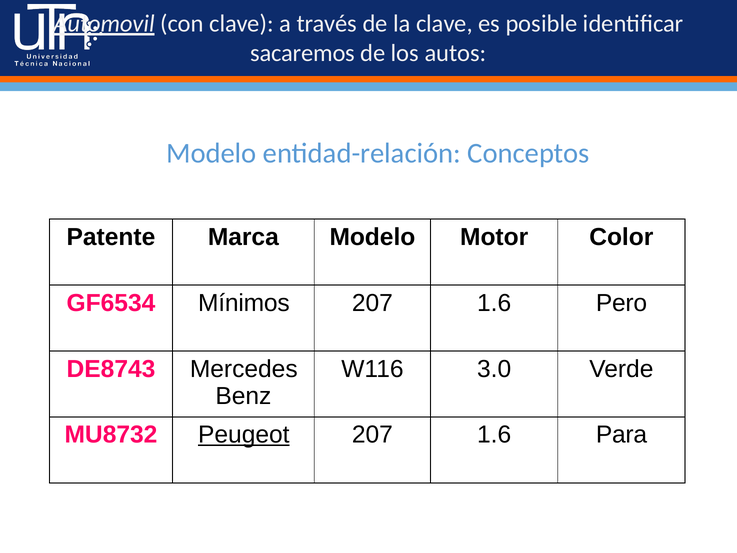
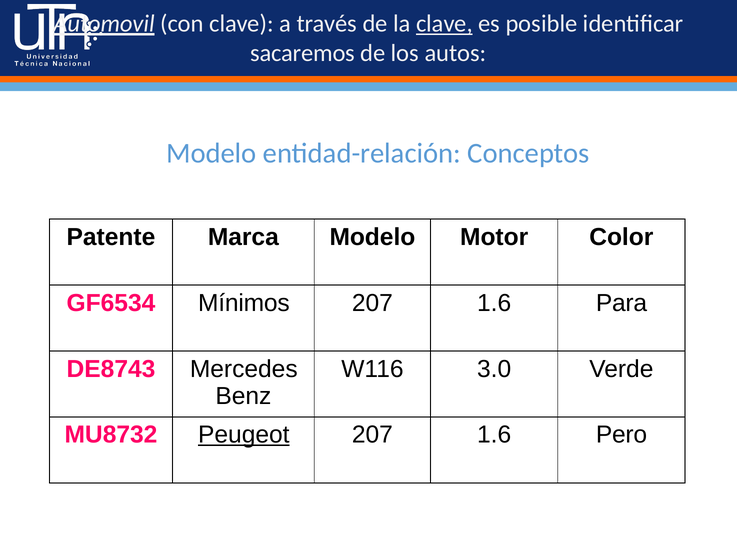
clave at (444, 24) underline: none -> present
Pero: Pero -> Para
Para: Para -> Pero
